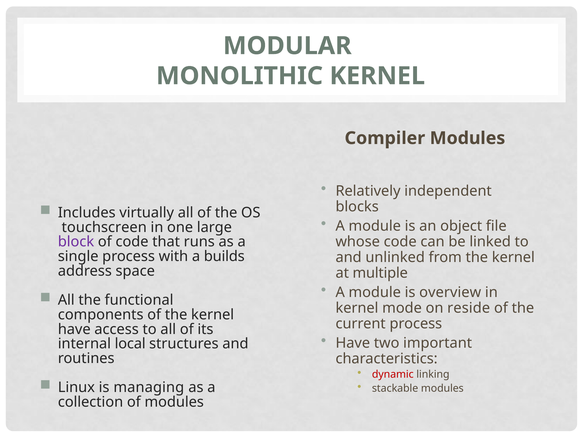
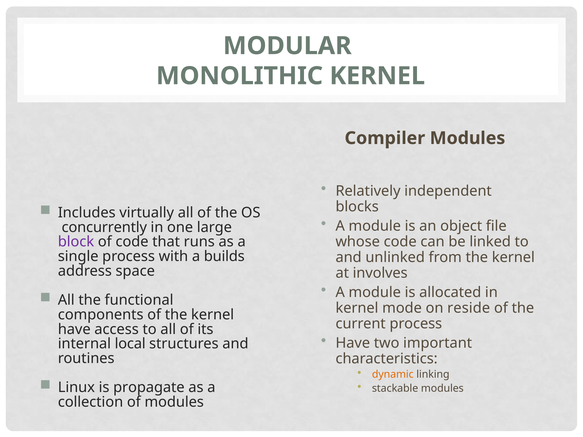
touchscreen: touchscreen -> concurrently
multiple: multiple -> involves
overview: overview -> allocated
dynamic colour: red -> orange
managing: managing -> propagate
